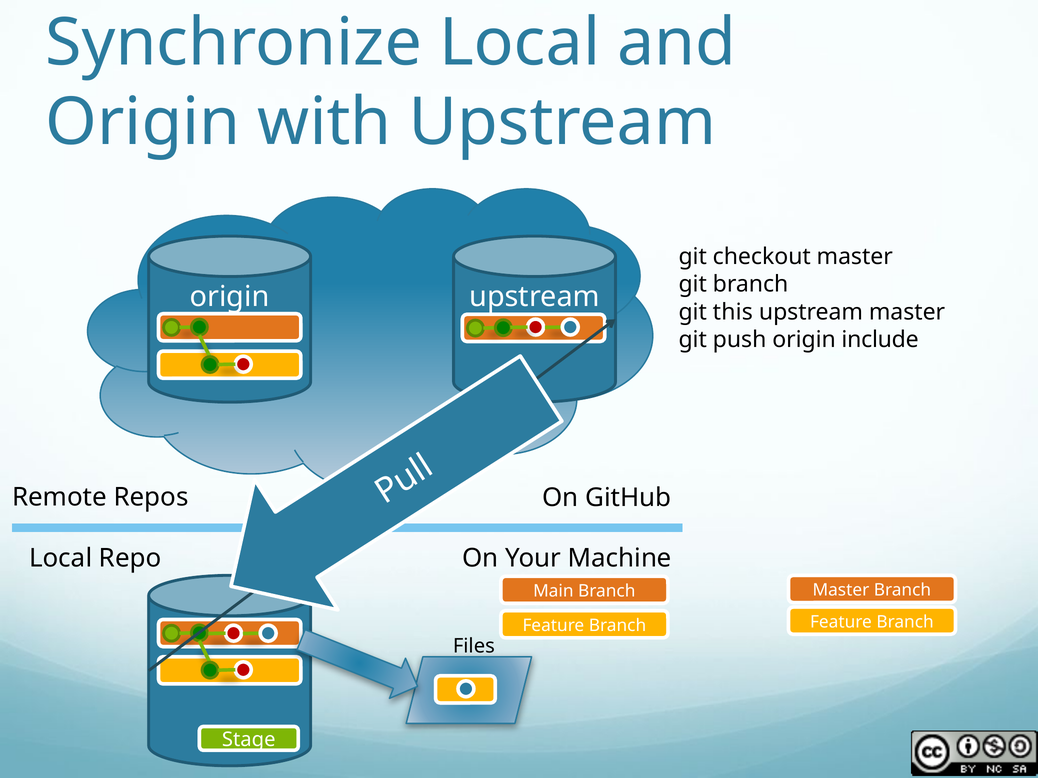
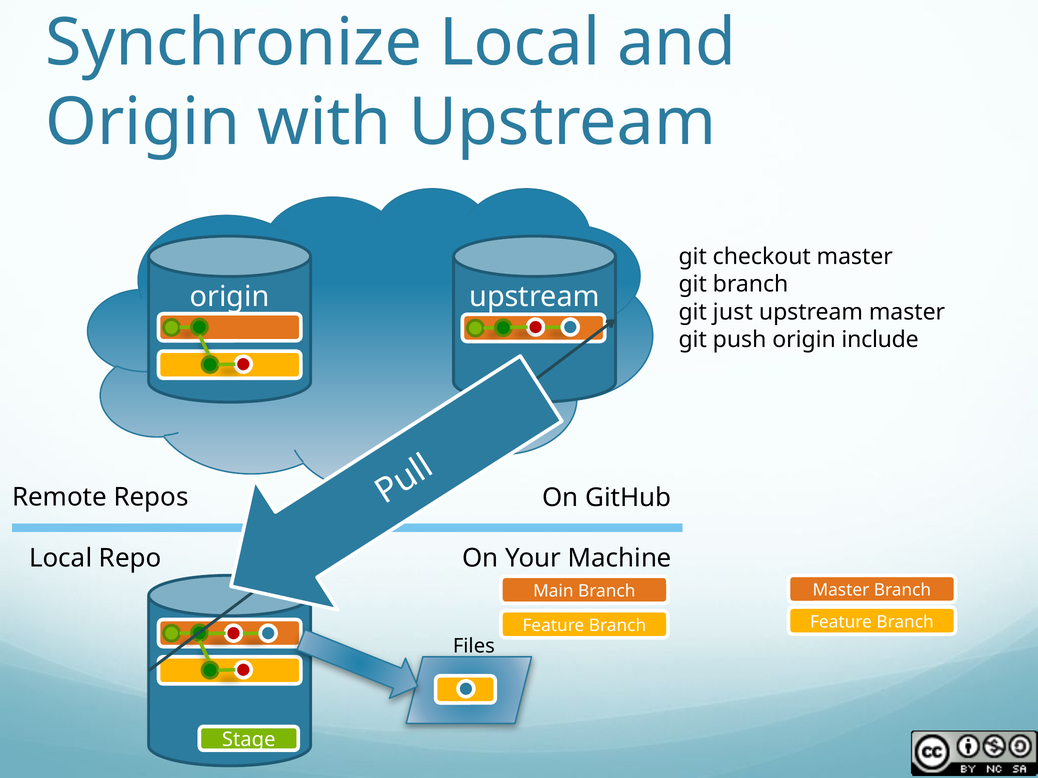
this: this -> just
